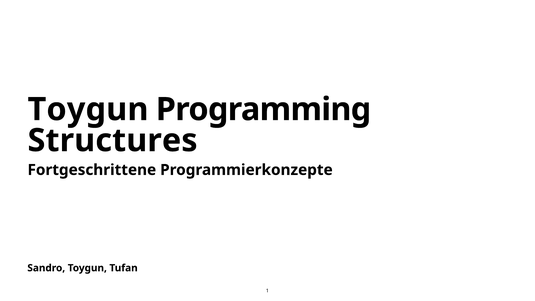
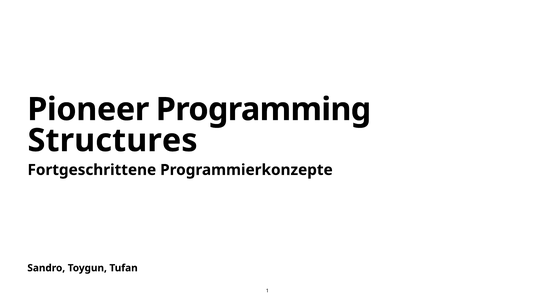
Toygun at (88, 109): Toygun -> Pioneer
